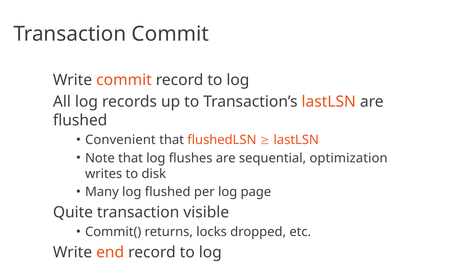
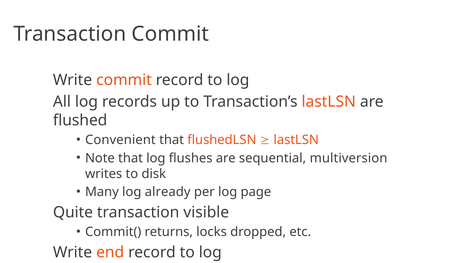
optimization: optimization -> multiversion
log flushed: flushed -> already
